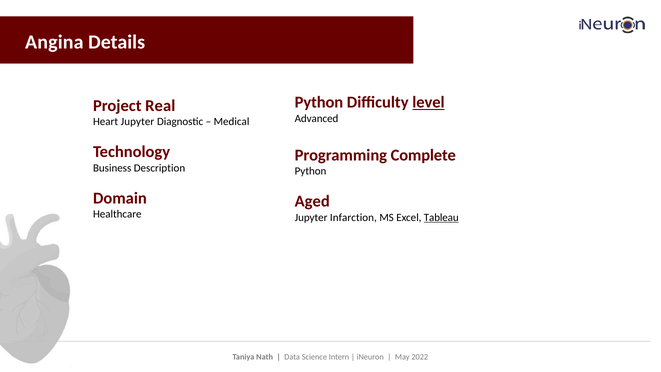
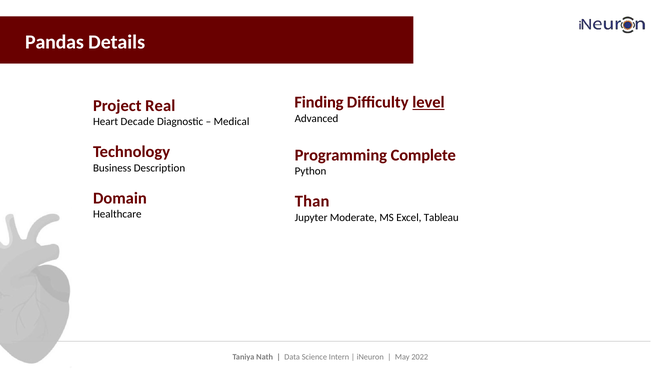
Angina: Angina -> Pandas
Python at (319, 102): Python -> Finding
Heart Jupyter: Jupyter -> Decade
Aged: Aged -> Than
Infarction: Infarction -> Moderate
Tableau underline: present -> none
